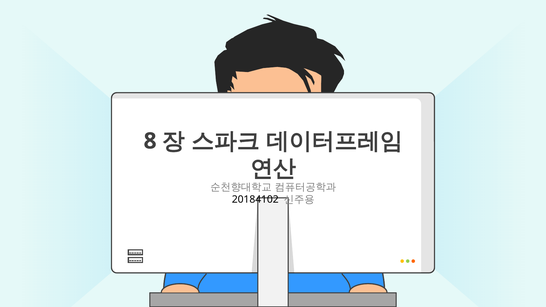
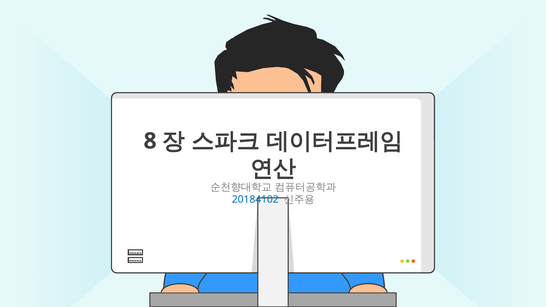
20184102 colour: black -> blue
